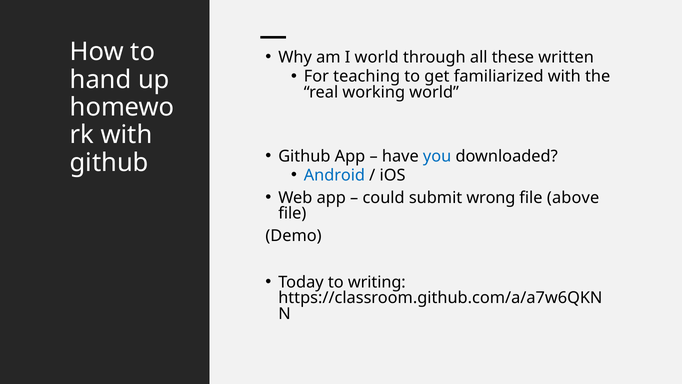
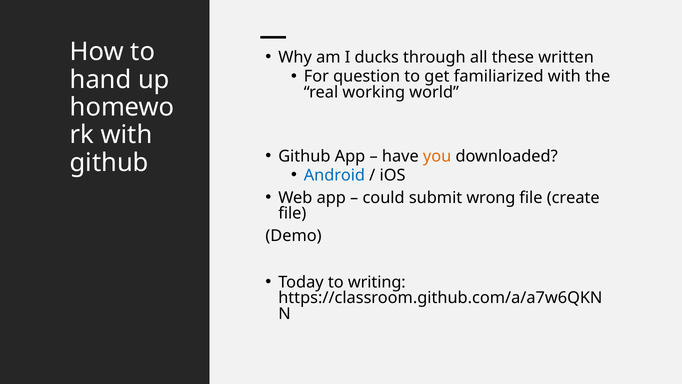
I world: world -> ducks
teaching: teaching -> question
you colour: blue -> orange
above: above -> create
